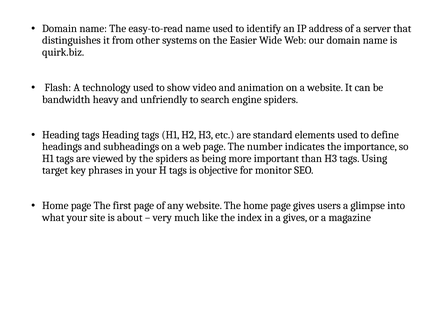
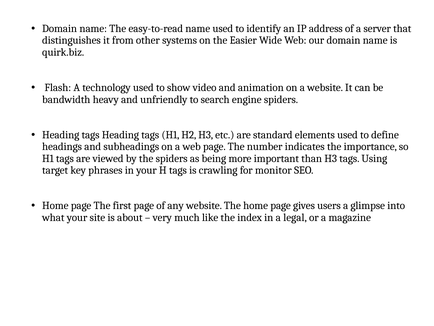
objective: objective -> crawling
a gives: gives -> legal
